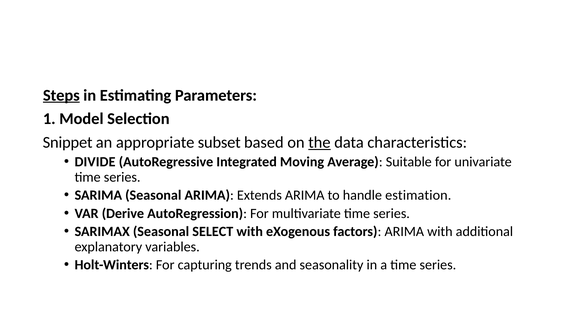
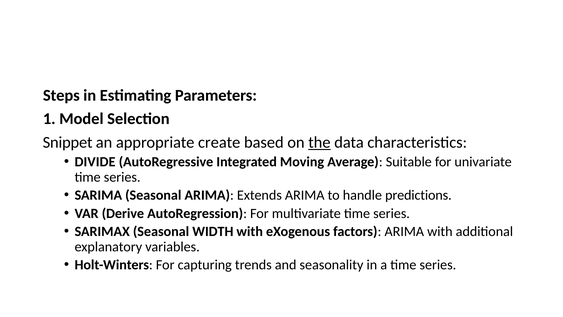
Steps underline: present -> none
subset: subset -> create
estimation: estimation -> predictions
SELECT: SELECT -> WIDTH
